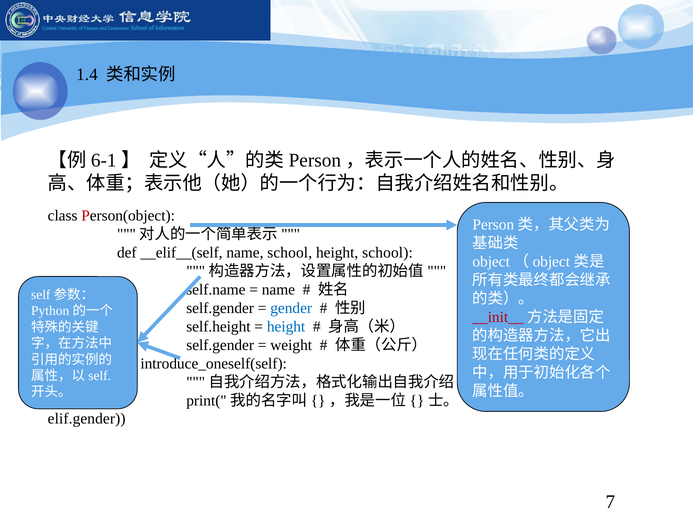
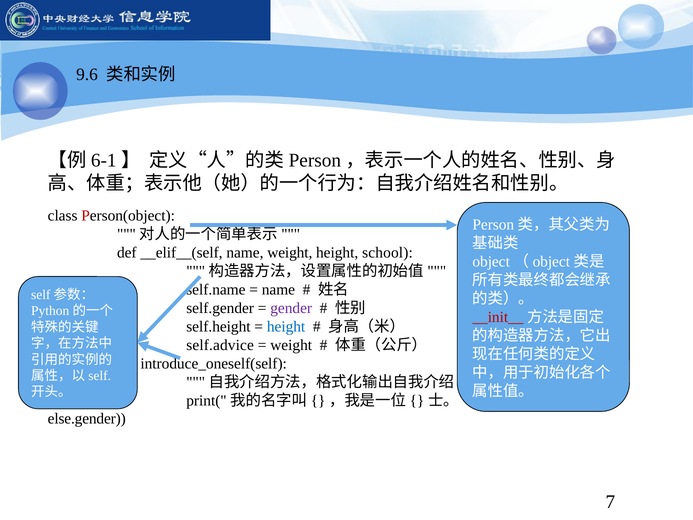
1.4: 1.4 -> 9.6
name school: school -> weight
gender colour: blue -> purple
self.gender at (220, 345): self.gender -> self.advice
elif.gender: elif.gender -> else.gender
